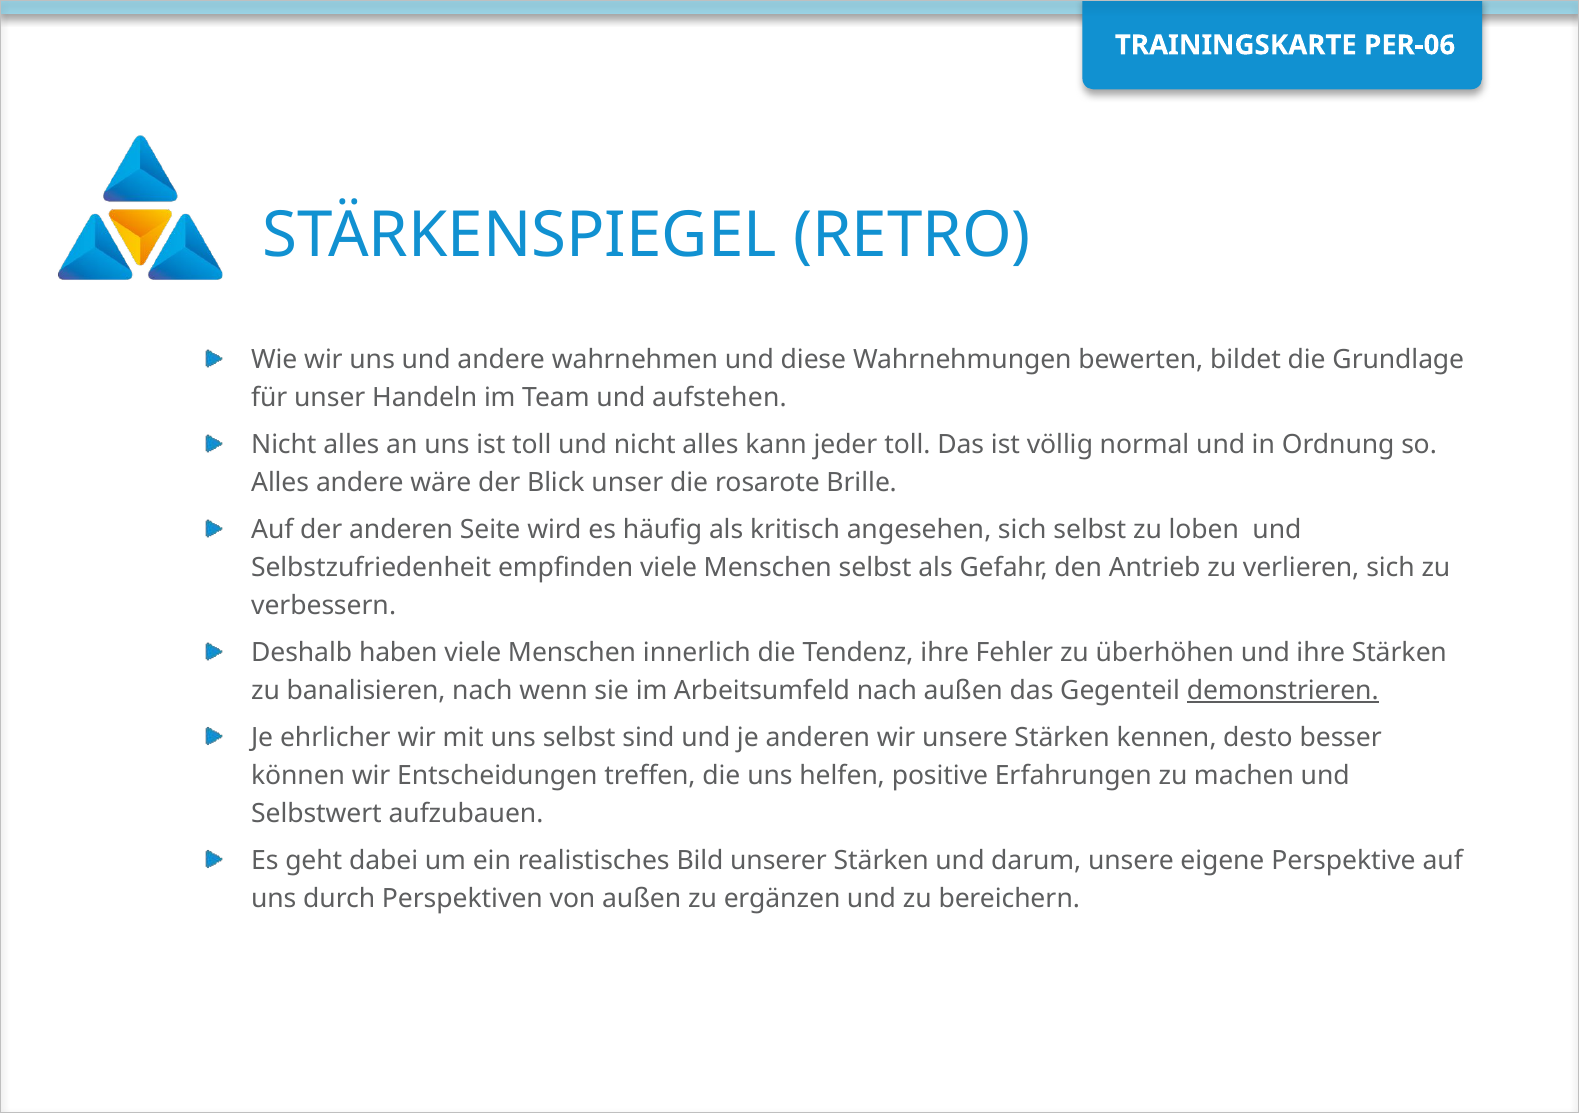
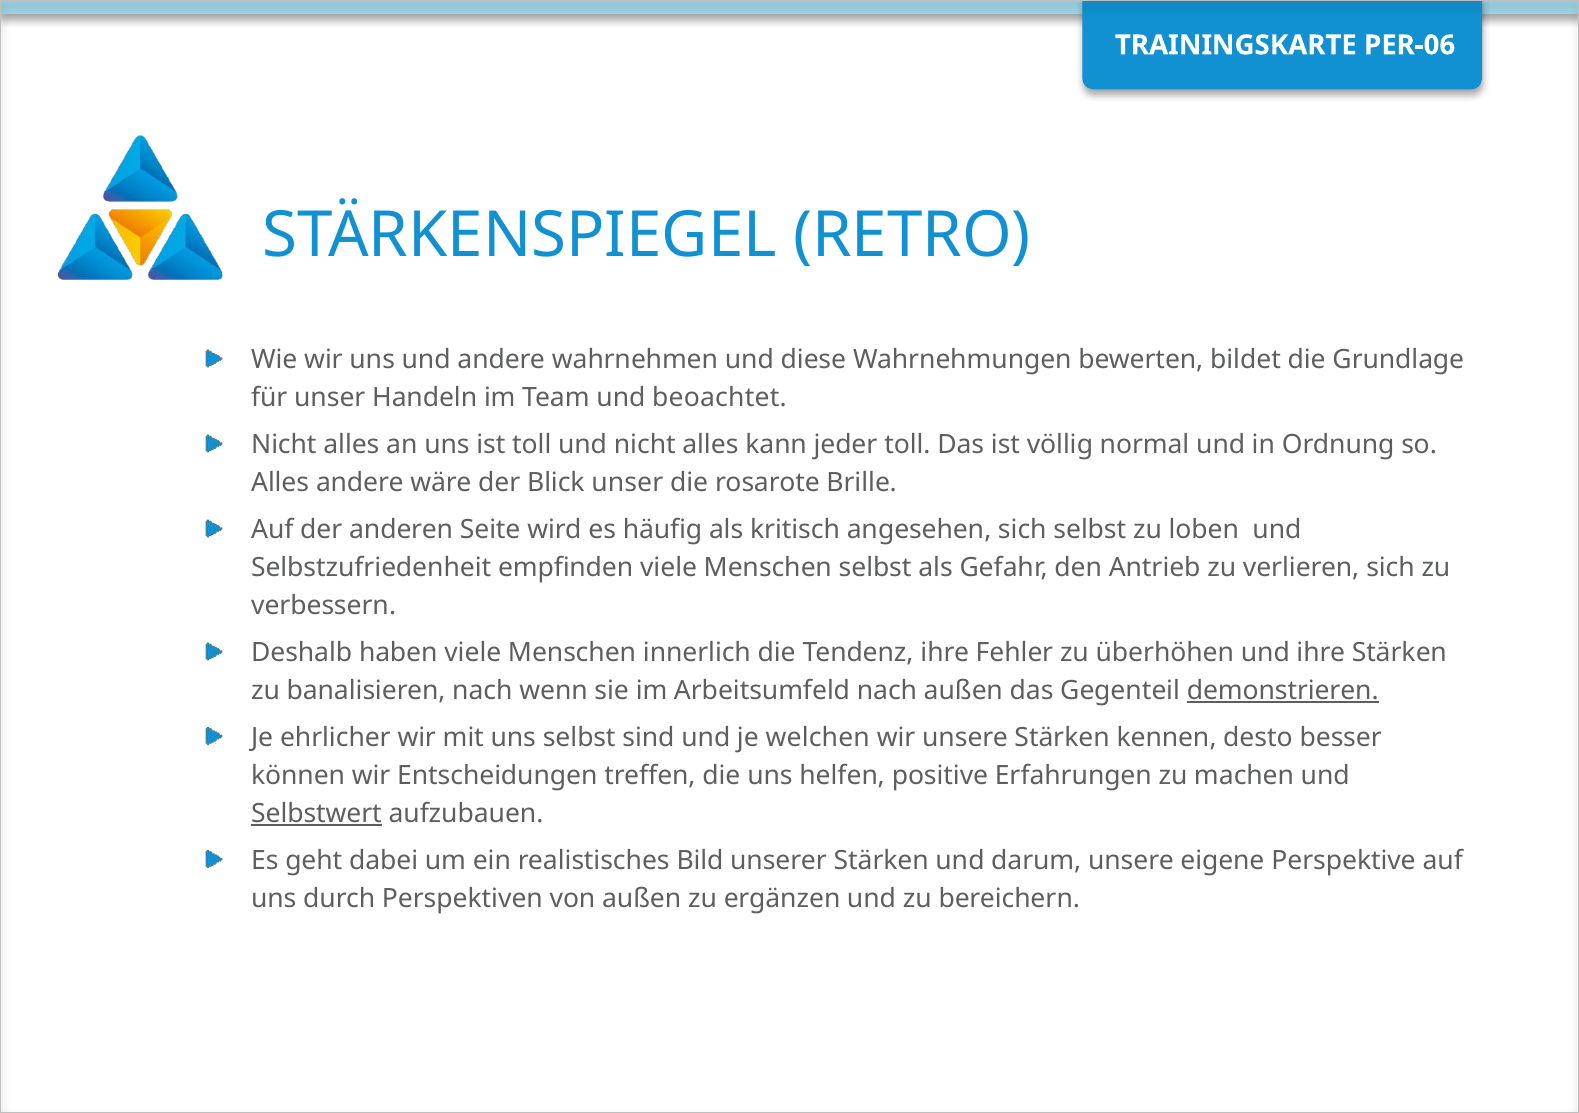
aufstehen: aufstehen -> beoachtet
je anderen: anderen -> welchen
Selbstwert underline: none -> present
